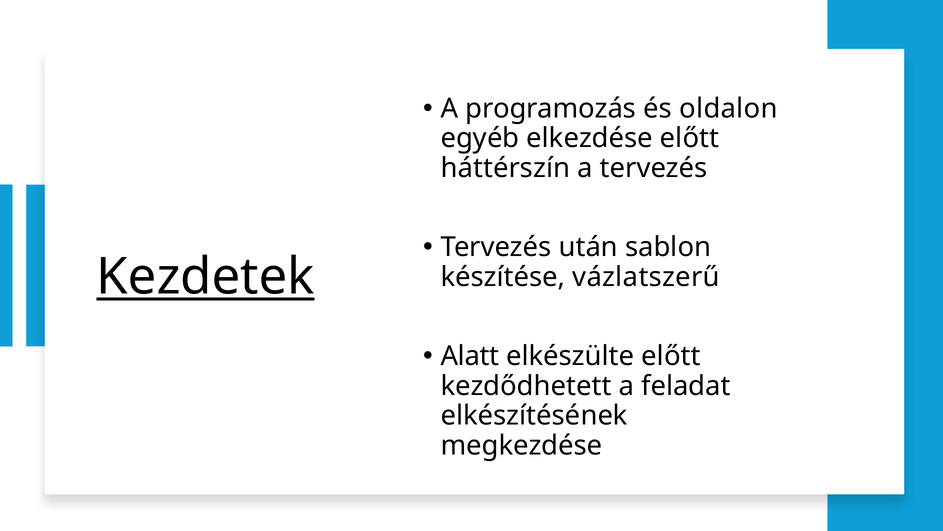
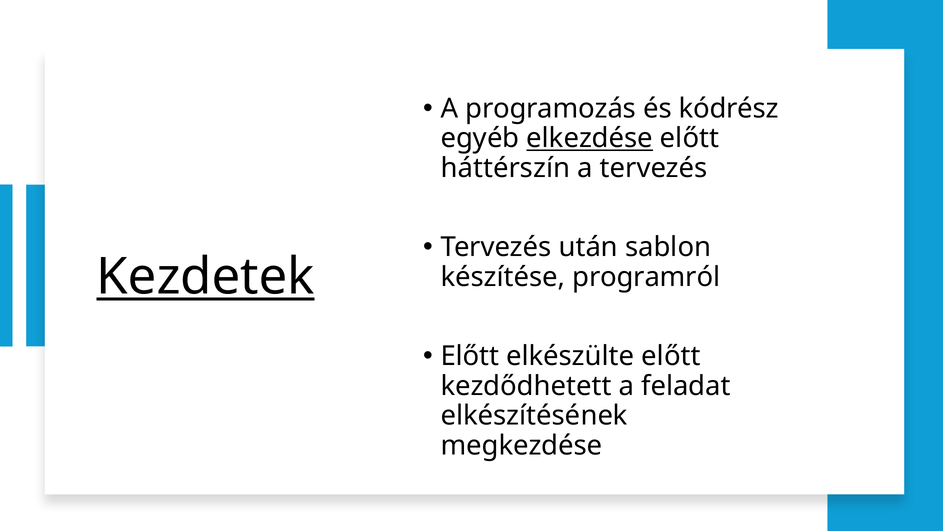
oldalon: oldalon -> kódrész
elkezdése underline: none -> present
vázlatszerű: vázlatszerű -> programról
Alatt at (470, 356): Alatt -> Előtt
